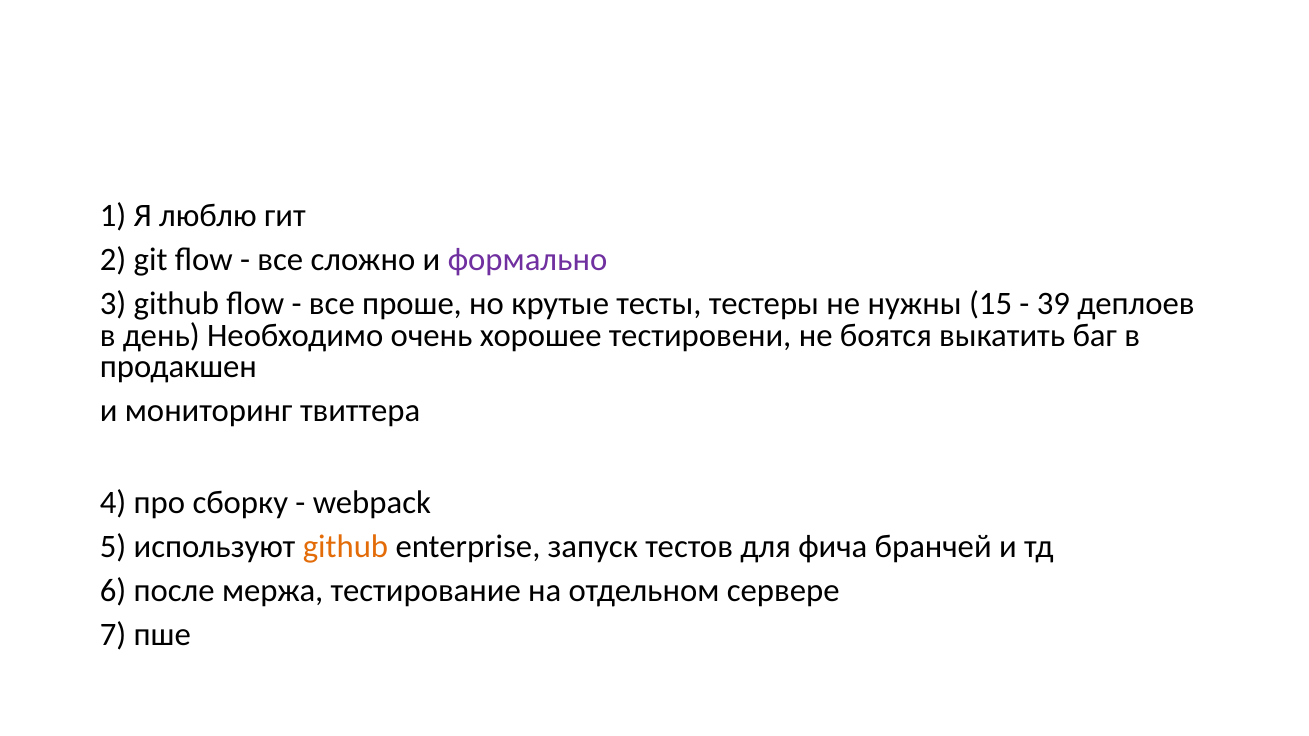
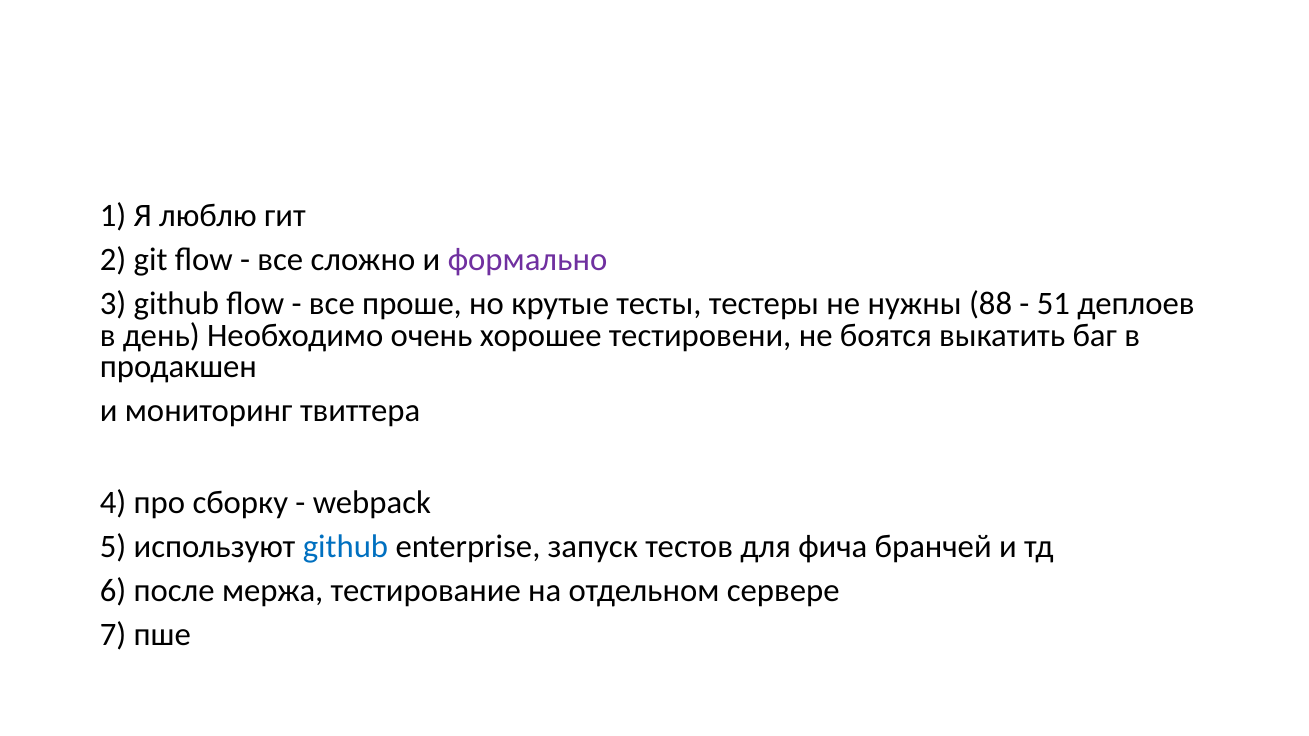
15: 15 -> 88
39: 39 -> 51
github at (345, 547) colour: orange -> blue
